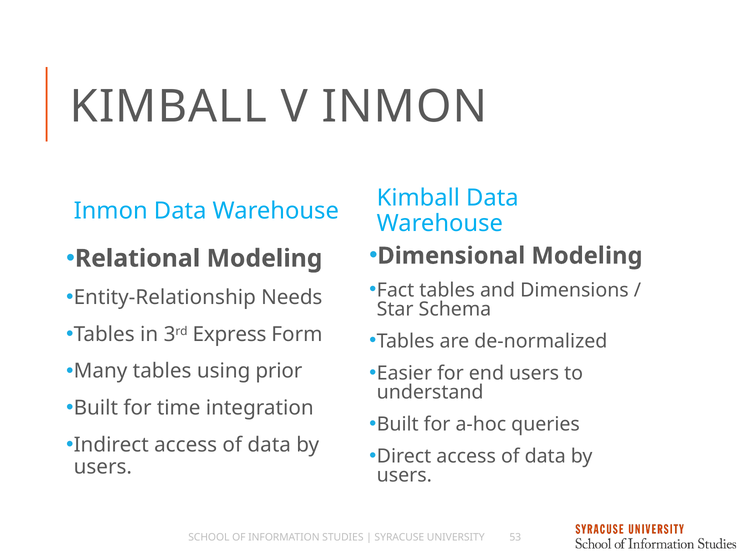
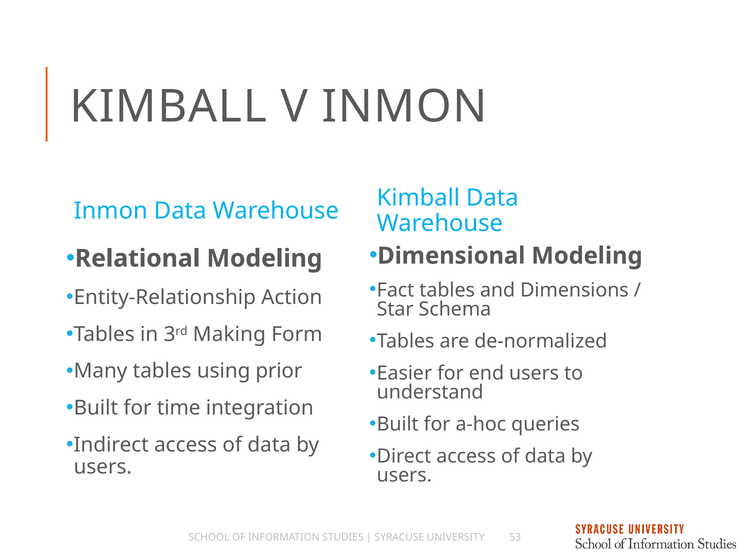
Needs: Needs -> Action
Express: Express -> Making
